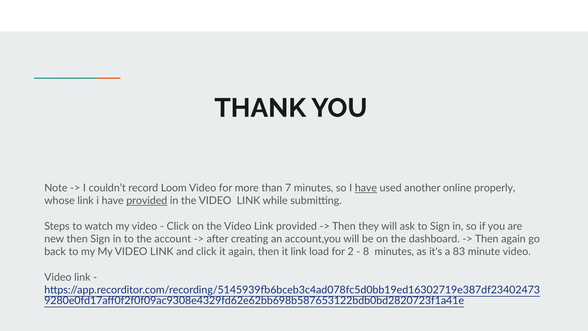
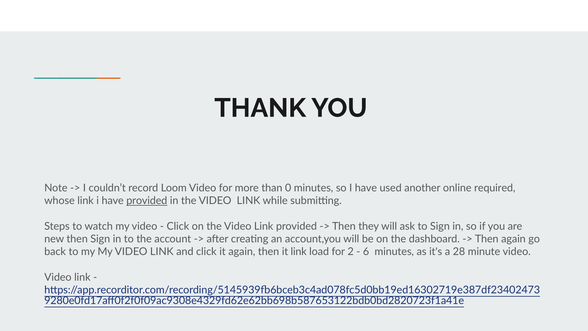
7: 7 -> 0
have at (366, 188) underline: present -> none
properly: properly -> required
8: 8 -> 6
83: 83 -> 28
